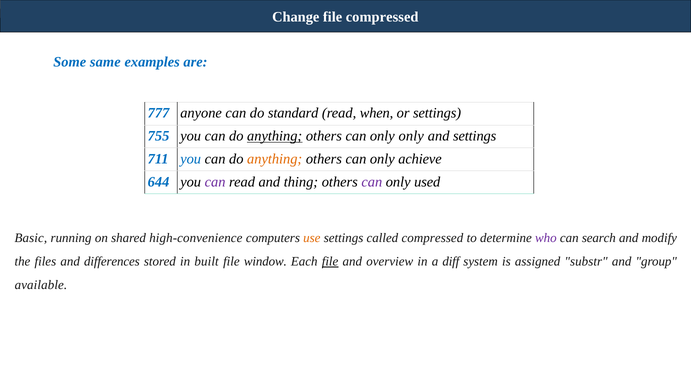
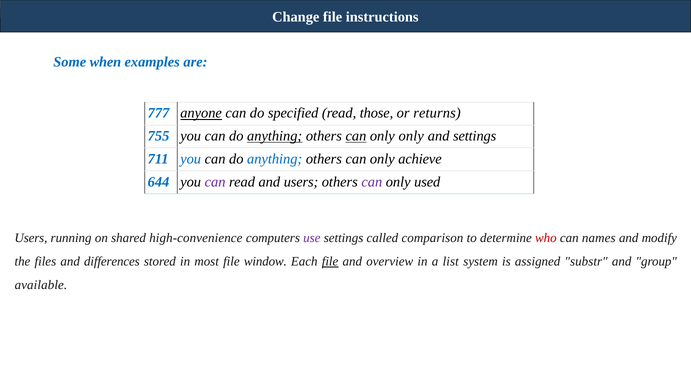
file compressed: compressed -> instructions
same: same -> when
anyone underline: none -> present
standard: standard -> specified
when: when -> those
or settings: settings -> returns
can at (356, 136) underline: none -> present
anything at (275, 159) colour: orange -> blue
and thing: thing -> users
Basic at (31, 238): Basic -> Users
use colour: orange -> purple
called compressed: compressed -> comparison
who colour: purple -> red
search: search -> names
built: built -> most
diff: diff -> list
